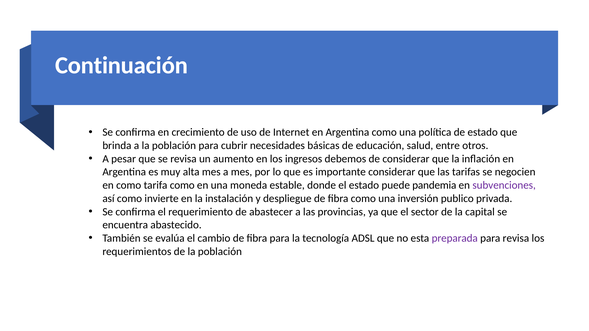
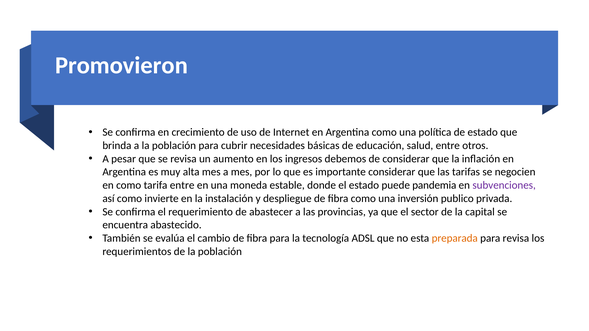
Continuación: Continuación -> Promovieron
tarifa como: como -> entre
preparada colour: purple -> orange
